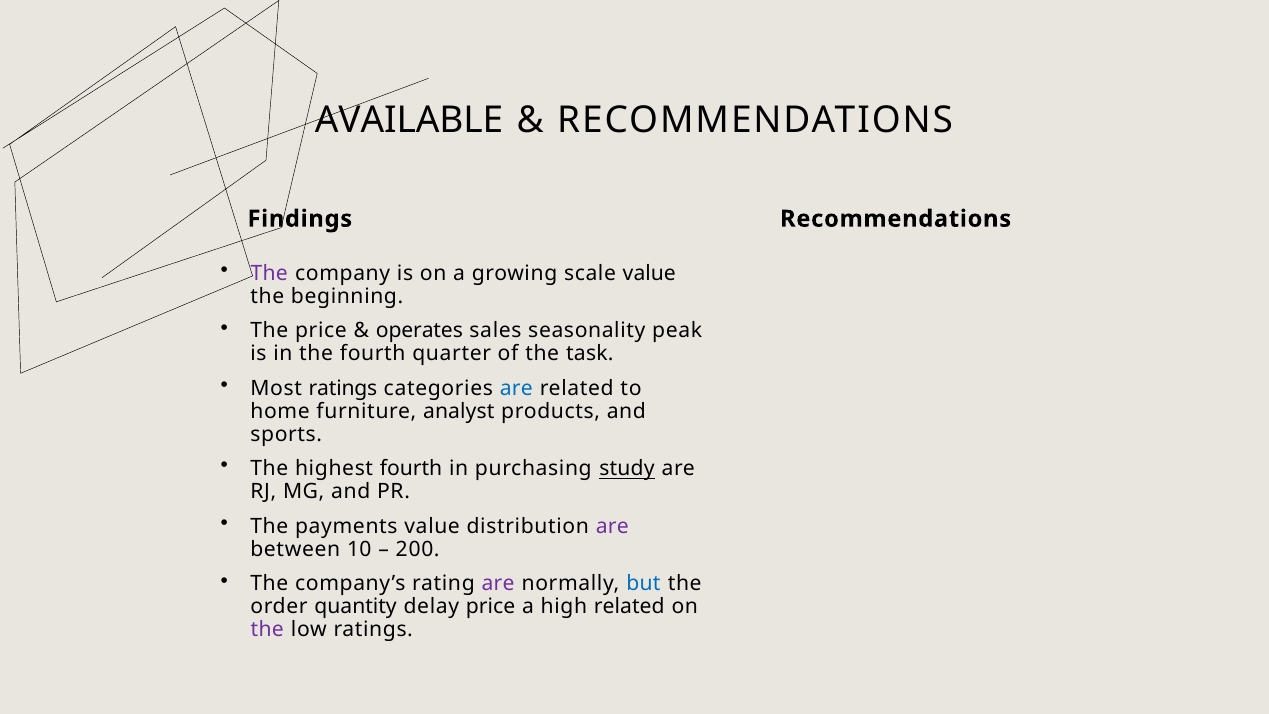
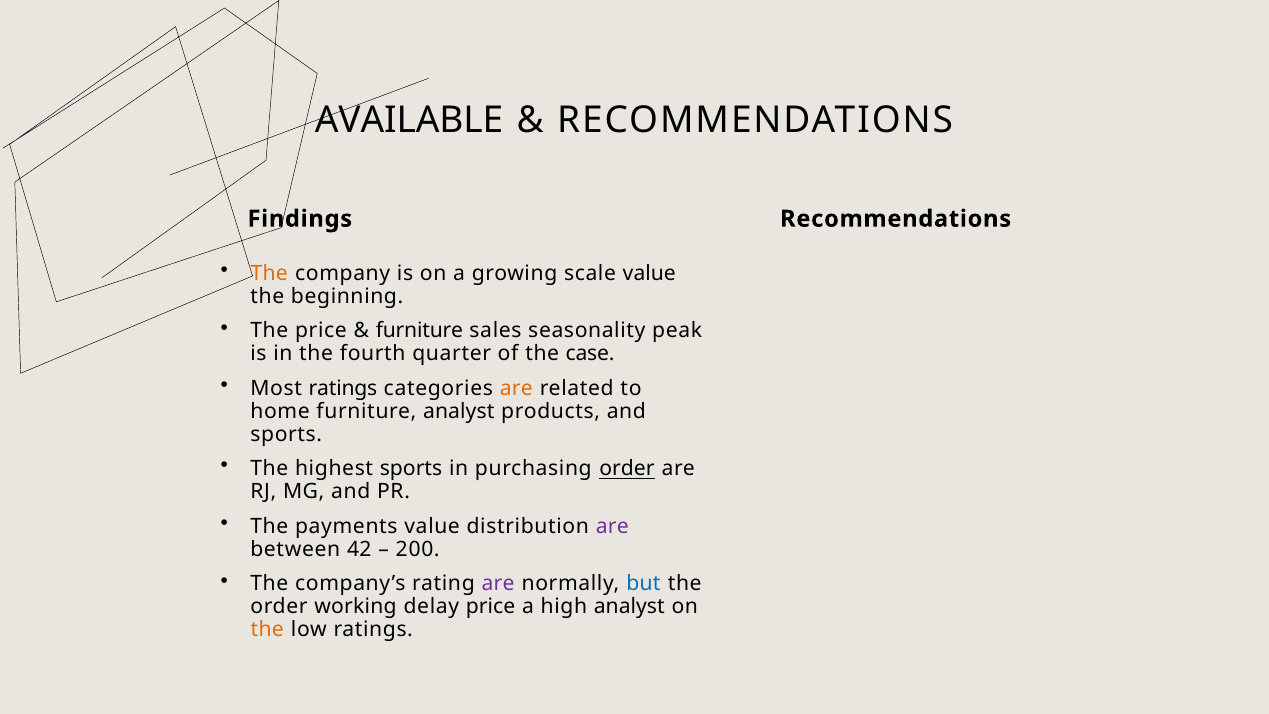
The at (269, 273) colour: purple -> orange
operates at (419, 331): operates -> furniture
task: task -> case
are at (516, 388) colour: blue -> orange
highest fourth: fourth -> sports
purchasing study: study -> order
10: 10 -> 42
quantity: quantity -> working
high related: related -> analyst
the at (267, 629) colour: purple -> orange
